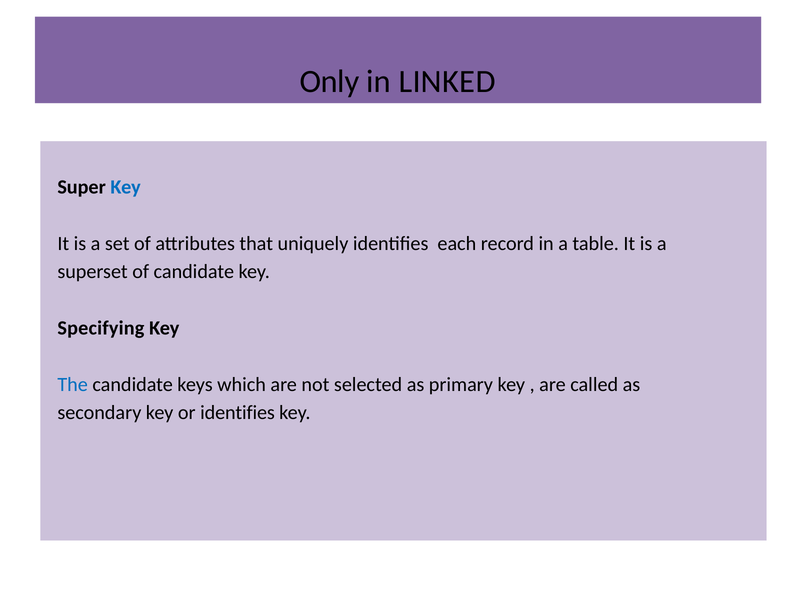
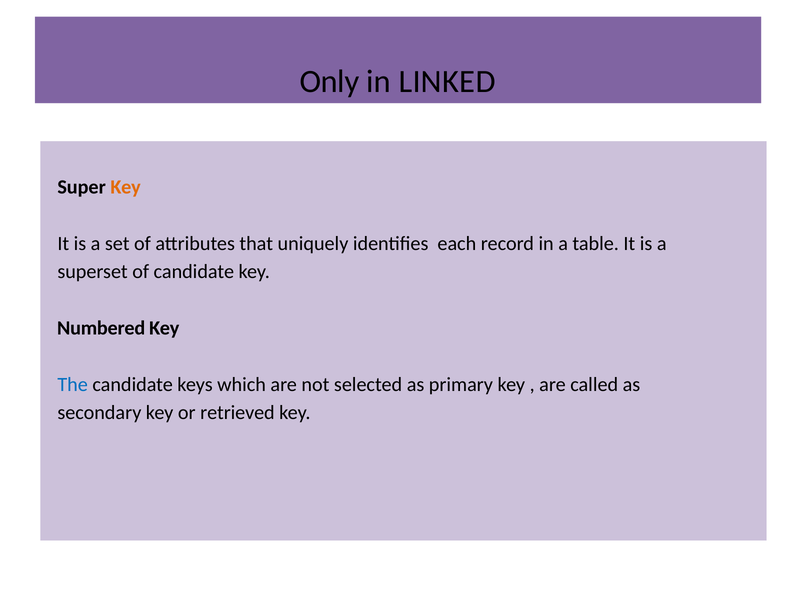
Key at (126, 187) colour: blue -> orange
Specifying: Specifying -> Numbered
or identifies: identifies -> retrieved
